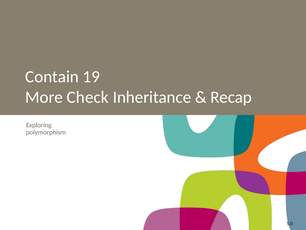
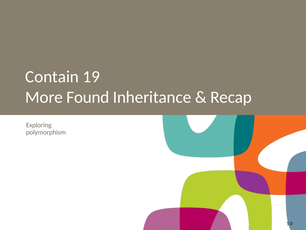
Check: Check -> Found
